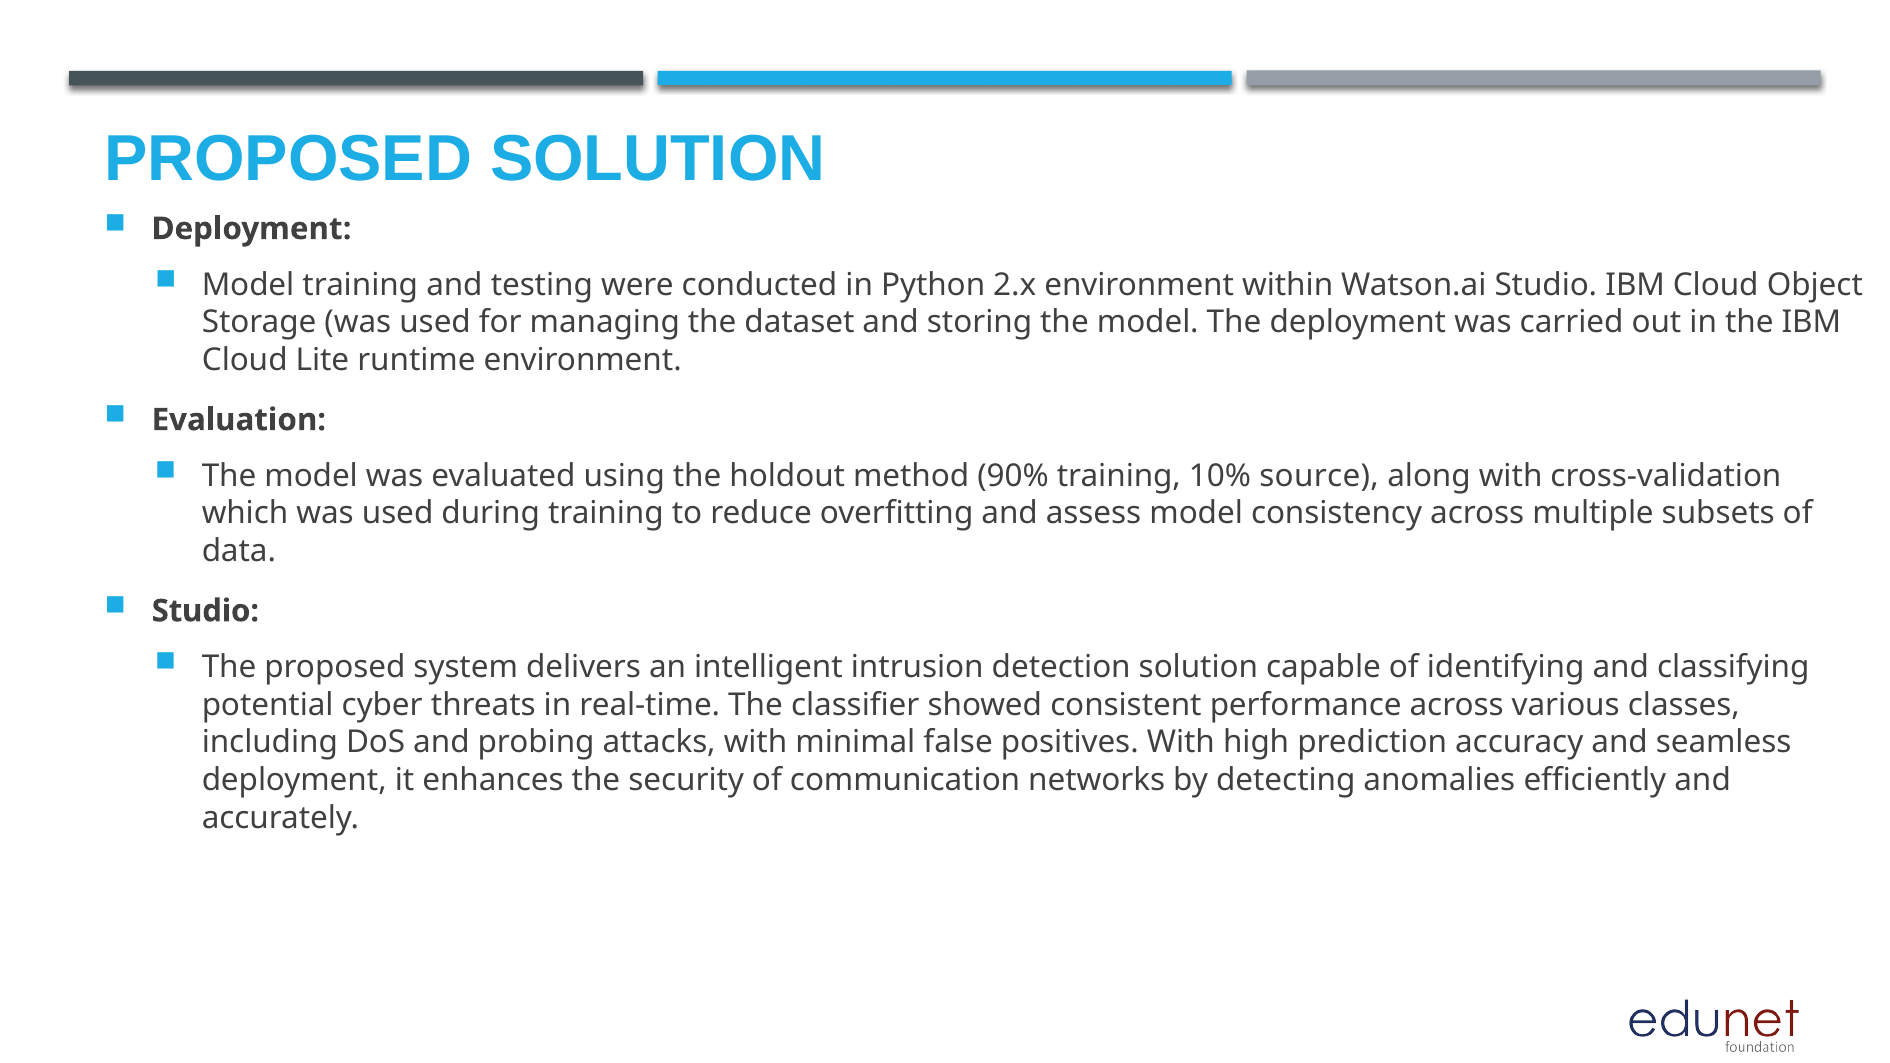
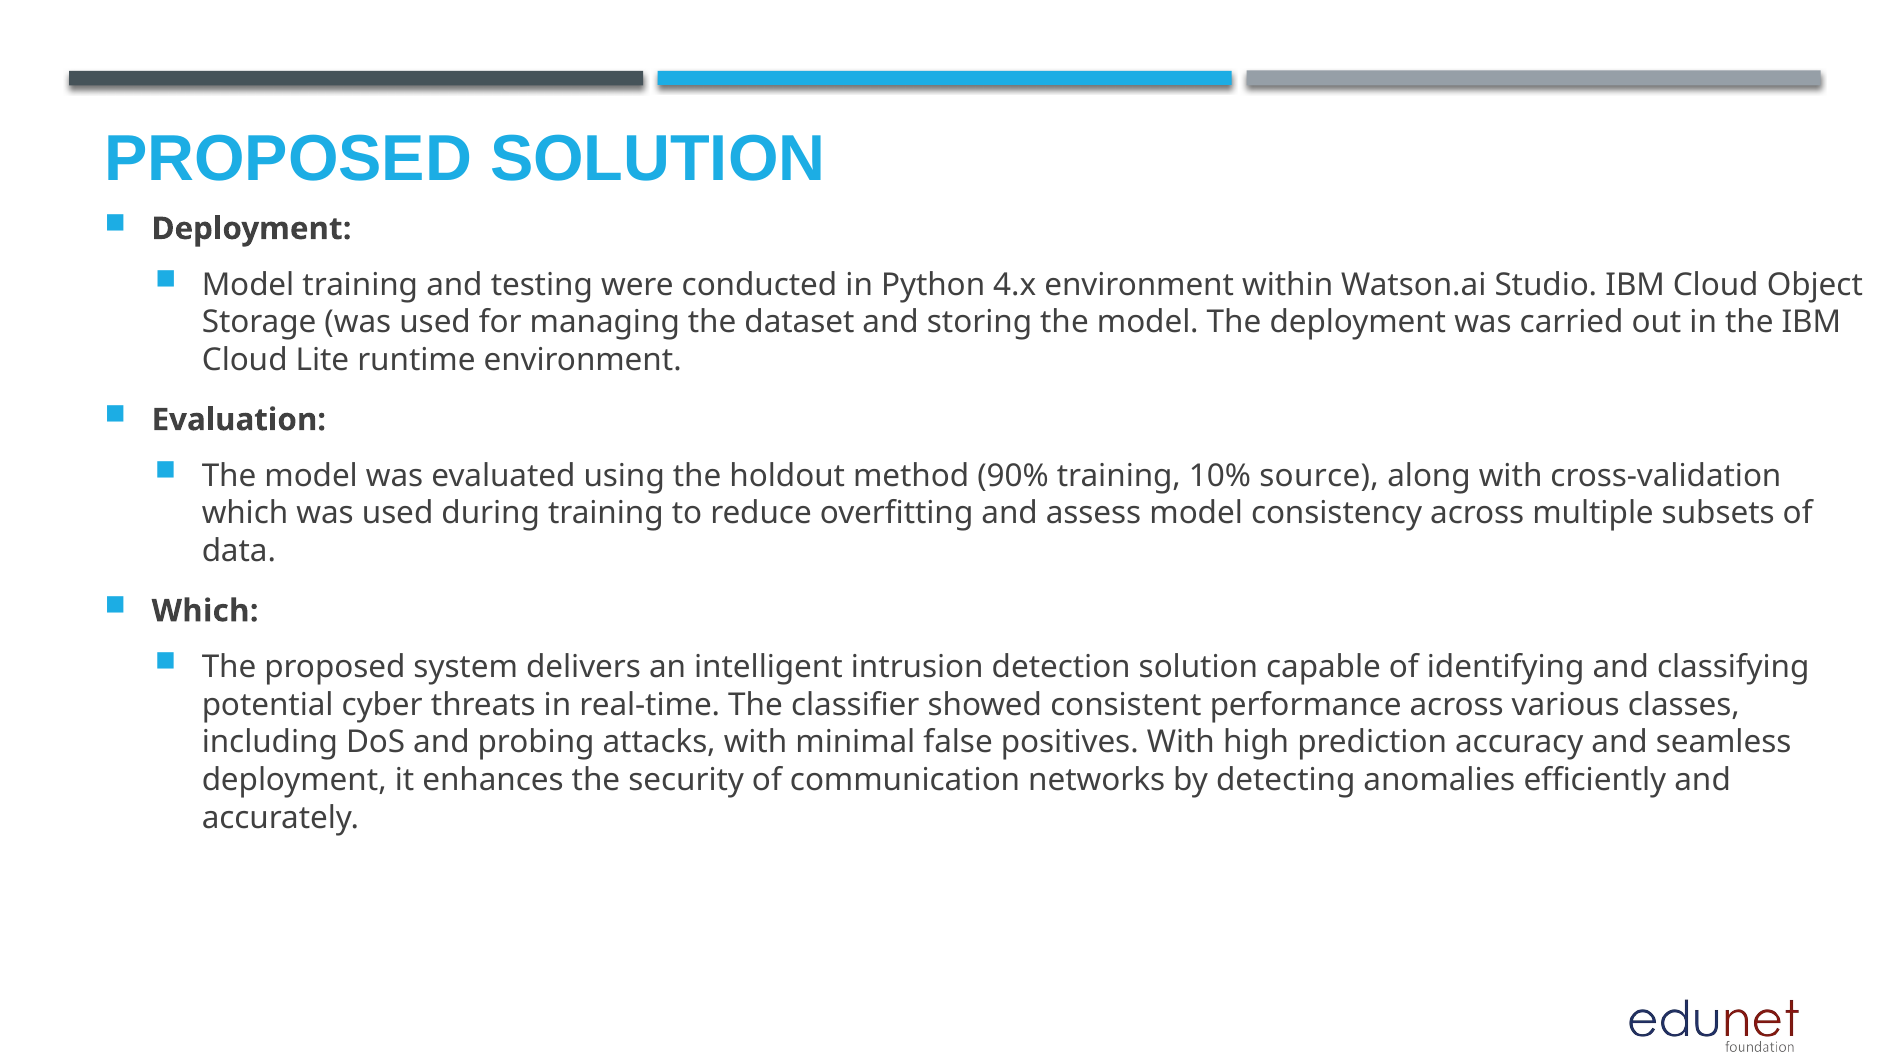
2.x: 2.x -> 4.x
Studio at (205, 611): Studio -> Which
